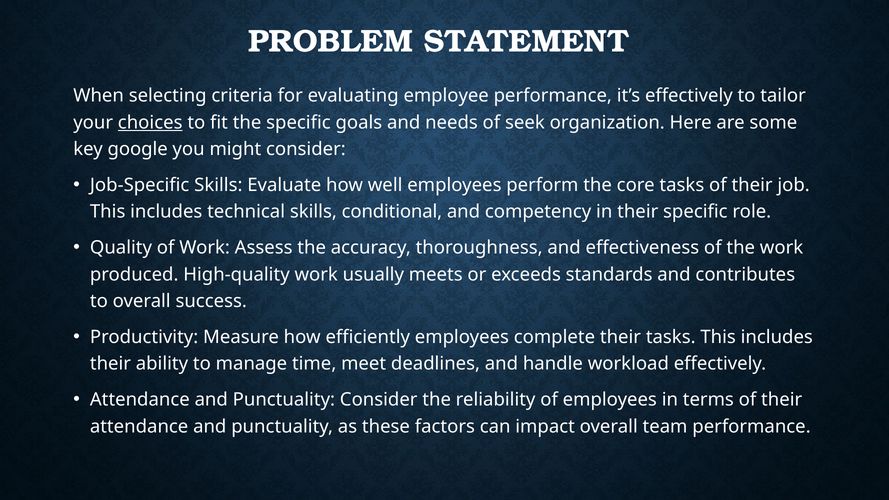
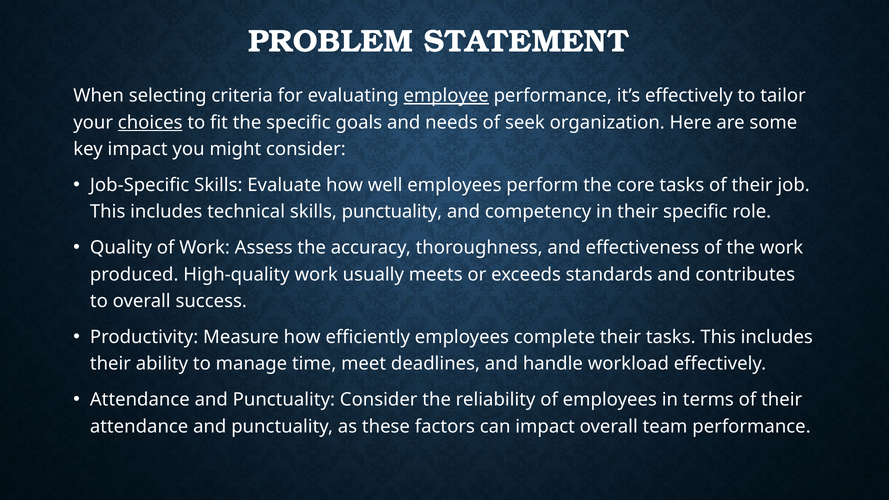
employee underline: none -> present
key google: google -> impact
skills conditional: conditional -> punctuality
